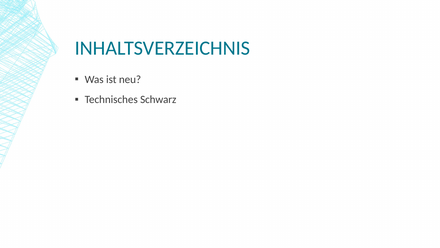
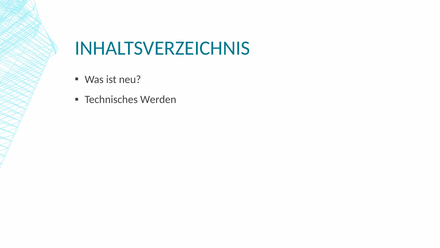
Schwarz: Schwarz -> Werden
